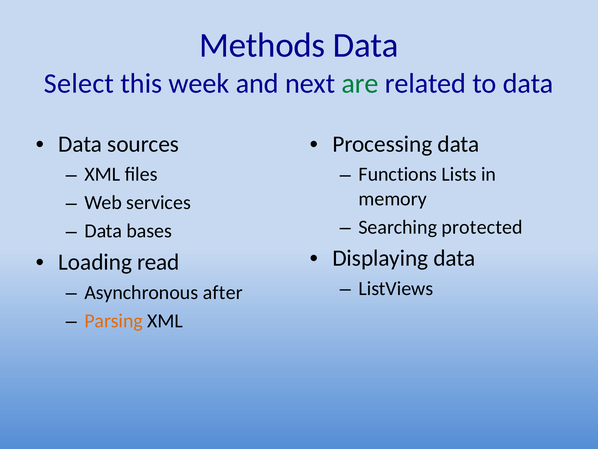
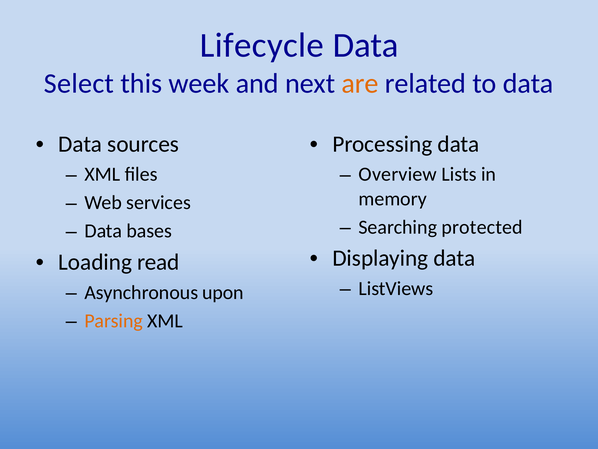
Methods: Methods -> Lifecycle
are colour: green -> orange
Functions: Functions -> Overview
after: after -> upon
